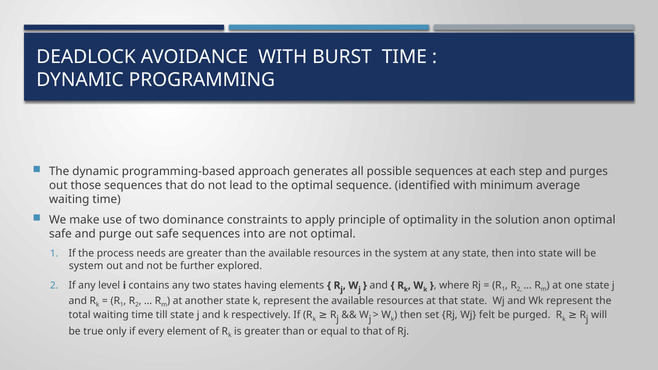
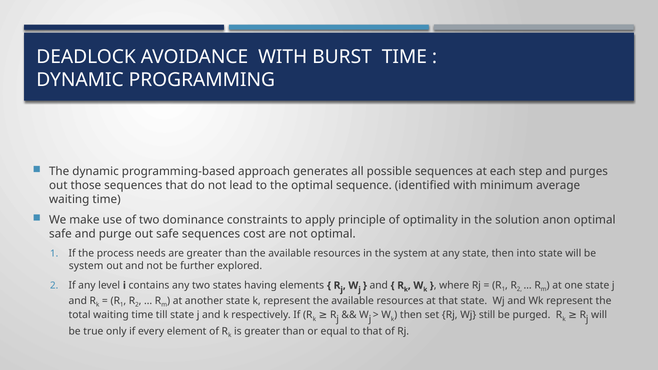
sequences into: into -> cost
felt: felt -> still
